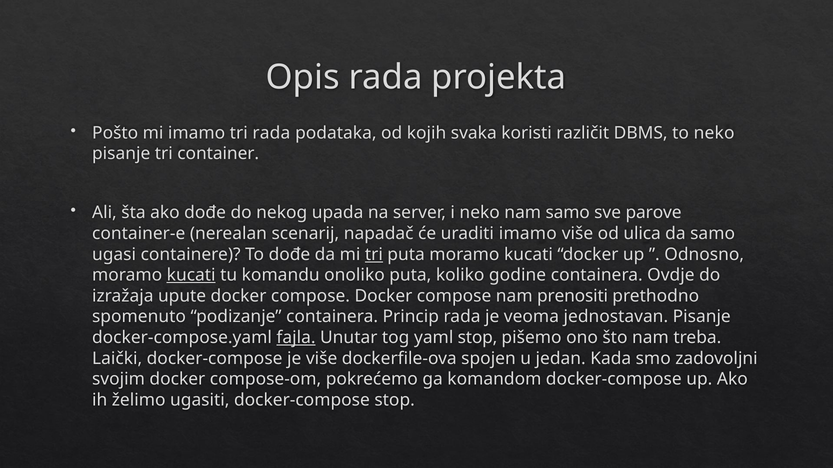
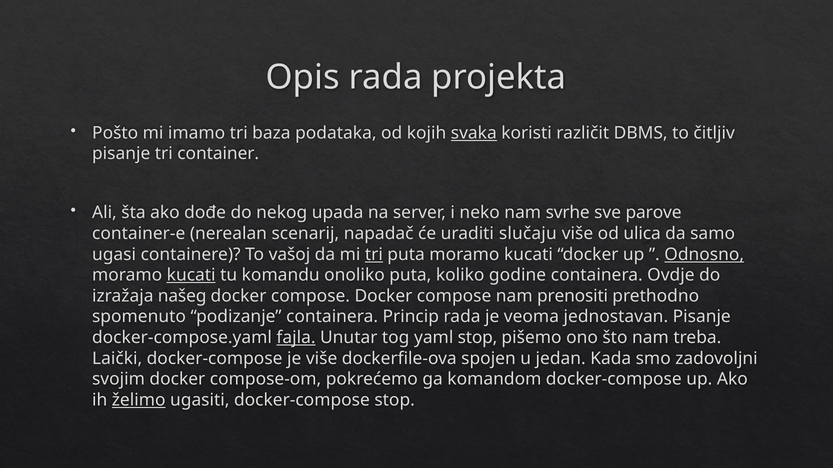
tri rada: rada -> baza
svaka underline: none -> present
to neko: neko -> čitljiv
nam samo: samo -> svrhe
uraditi imamo: imamo -> slučaju
To dođe: dođe -> vašoj
Odnosno underline: none -> present
upute: upute -> našeg
želimo underline: none -> present
